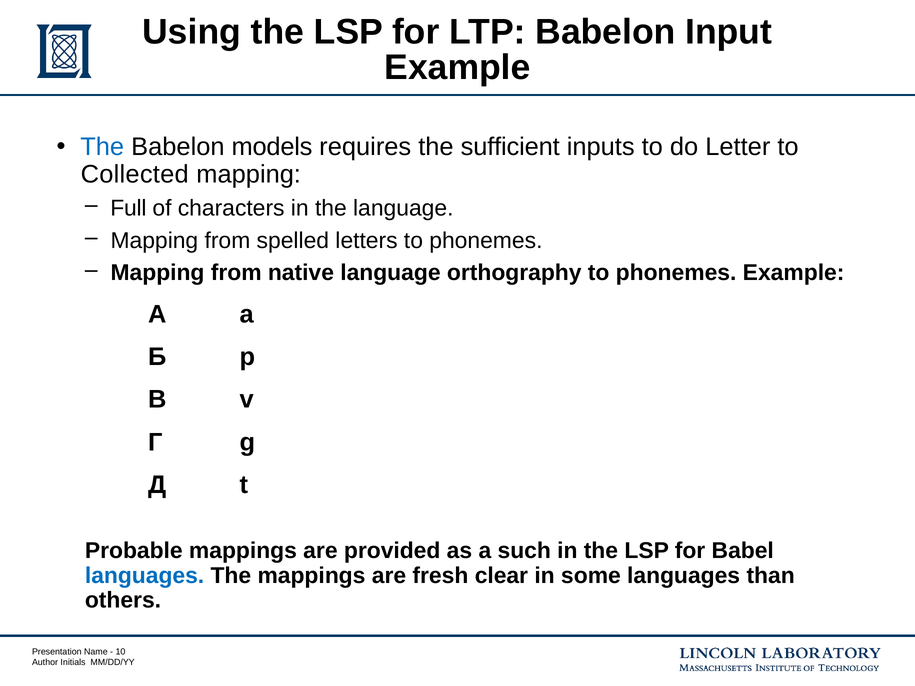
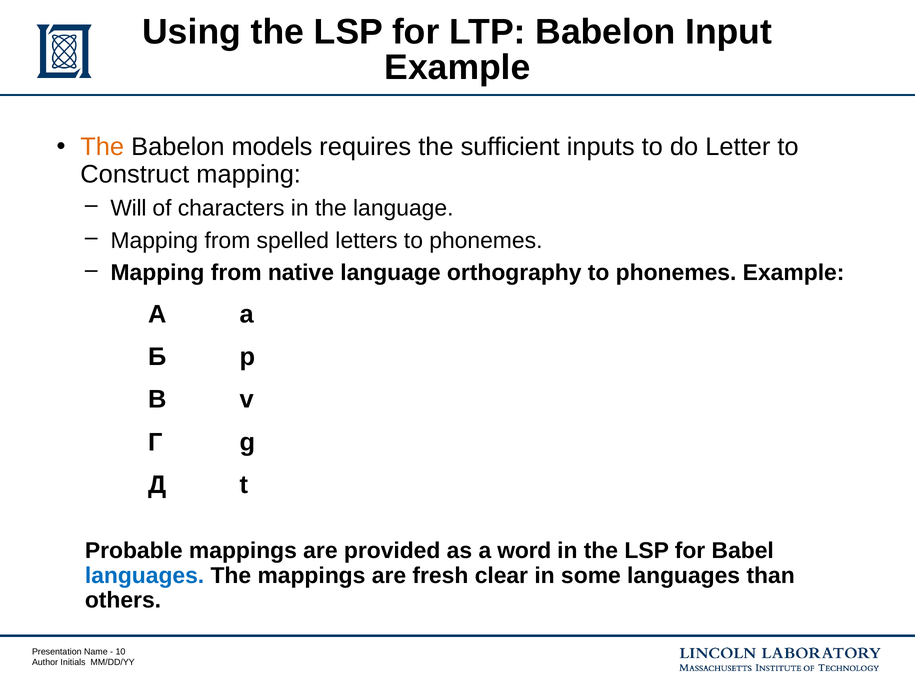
The at (102, 147) colour: blue -> orange
Collected: Collected -> Construct
Full: Full -> Will
such: such -> word
